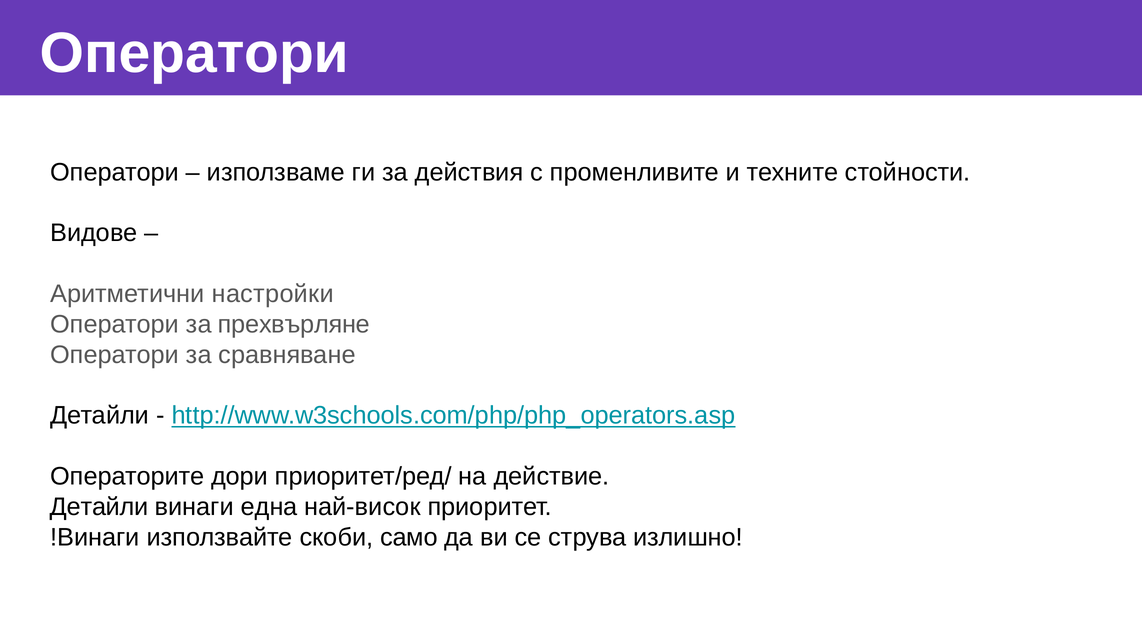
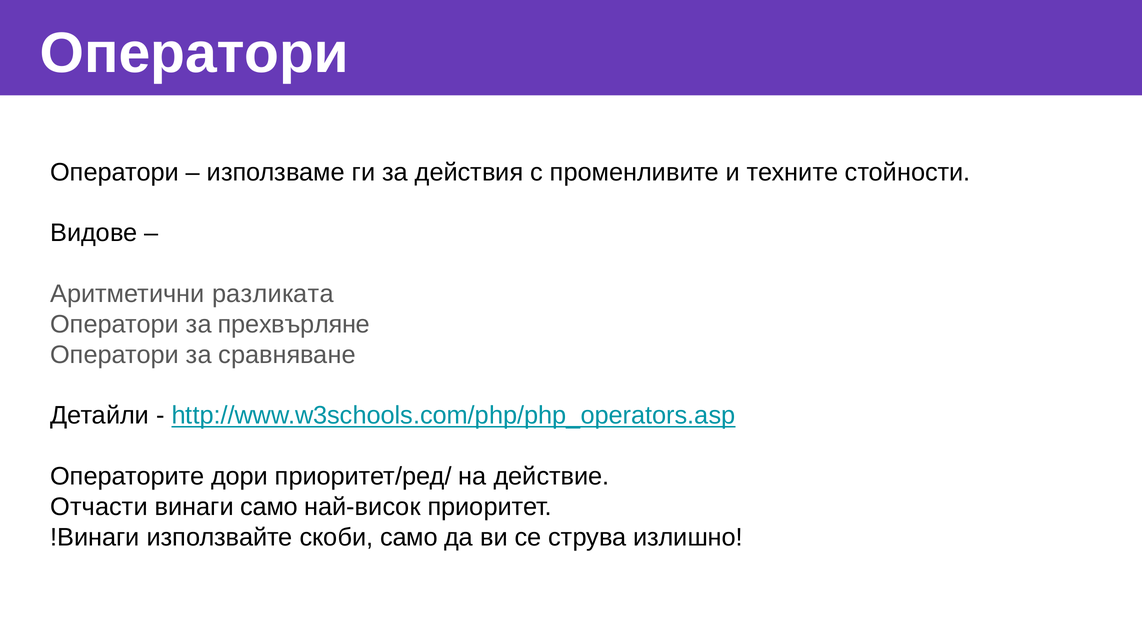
настройки: настройки -> разликата
Детайли at (99, 507): Детайли -> Отчасти
винаги една: една -> само
